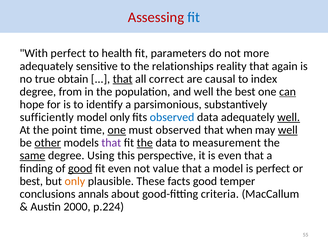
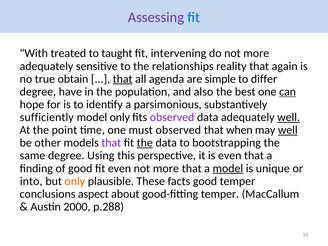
Assessing colour: red -> purple
With perfect: perfect -> treated
health: health -> taught
parameters: parameters -> intervening
correct: correct -> agenda
causal: causal -> simple
index: index -> differ
from: from -> have
and well: well -> also
observed at (172, 117) colour: blue -> purple
one at (117, 130) underline: present -> none
other underline: present -> none
measurement: measurement -> bootstrapping
same underline: present -> none
good at (80, 168) underline: present -> none
value at (166, 168): value -> more
model at (228, 168) underline: none -> present
is perfect: perfect -> unique
best at (31, 181): best -> into
annals: annals -> aspect
good-fitting criteria: criteria -> temper
p.224: p.224 -> p.288
